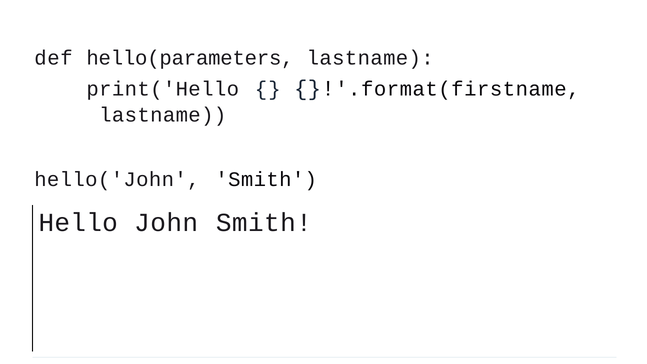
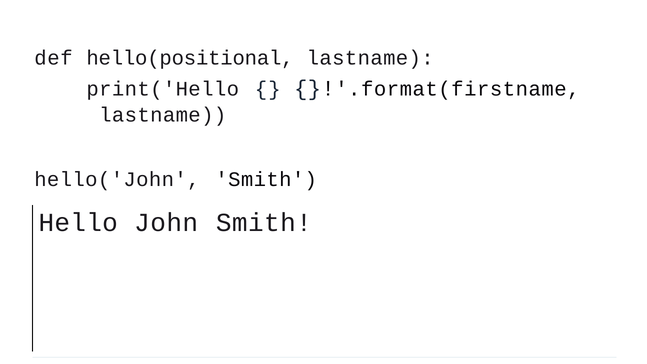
hello(parameters: hello(parameters -> hello(positional
